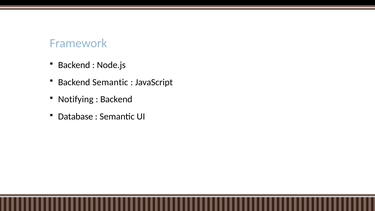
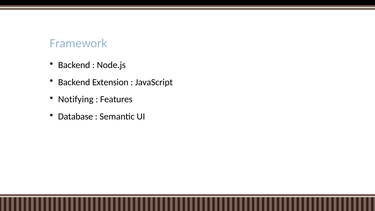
Backend Semantic: Semantic -> Extension
Backend at (116, 99): Backend -> Features
